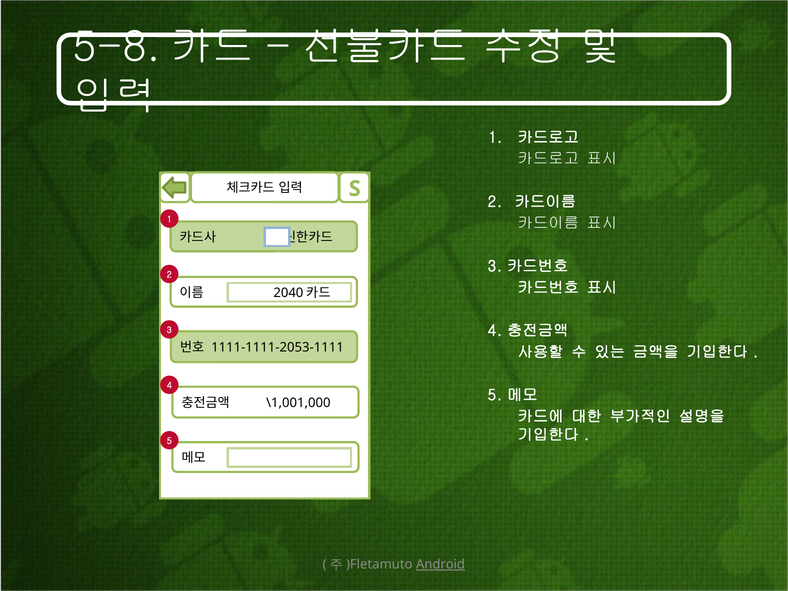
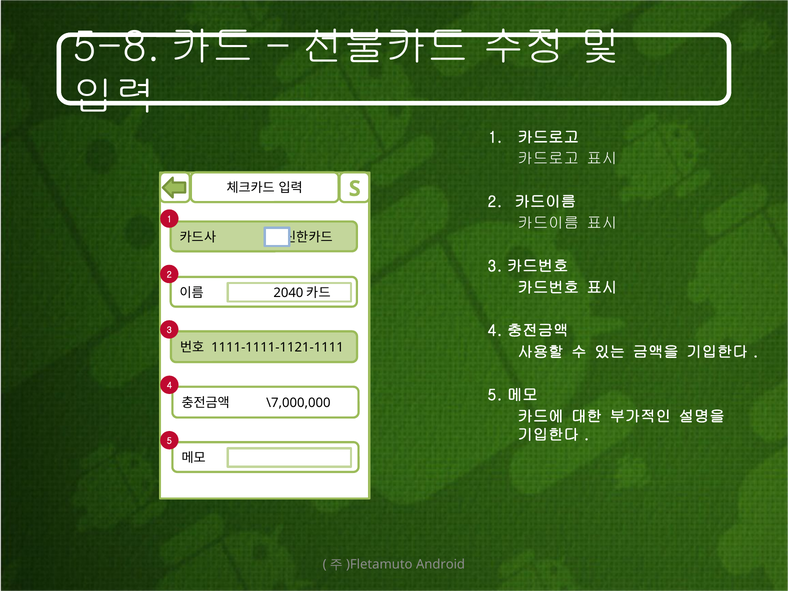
1111-1111-2053-1111: 1111-1111-2053-1111 -> 1111-1111-1121-1111
\1,001,000: \1,001,000 -> \7,000,000
Android underline: present -> none
